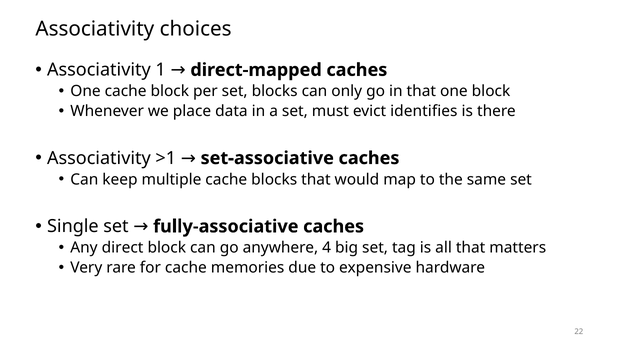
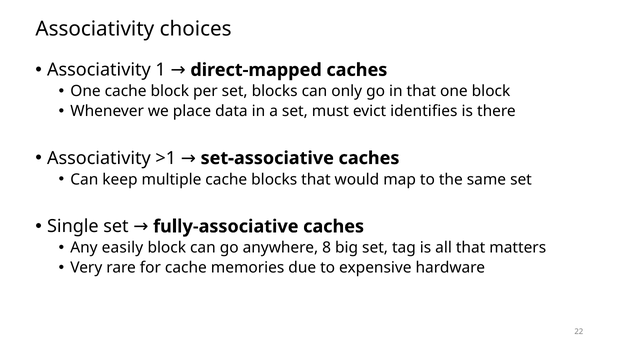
direct: direct -> easily
4: 4 -> 8
